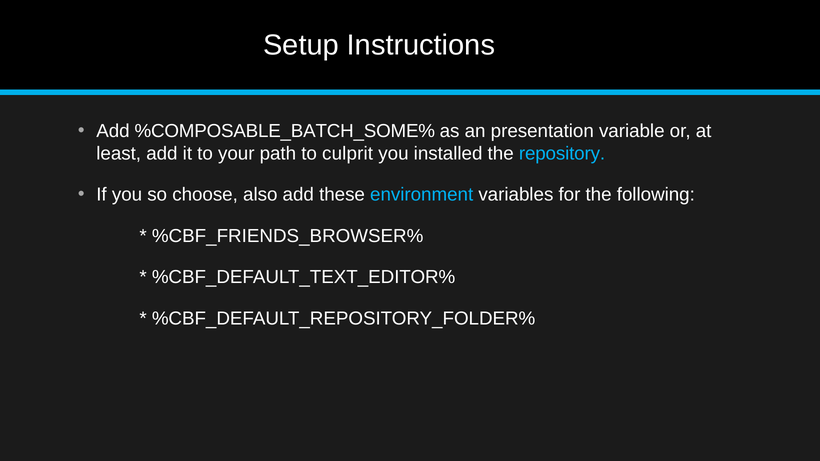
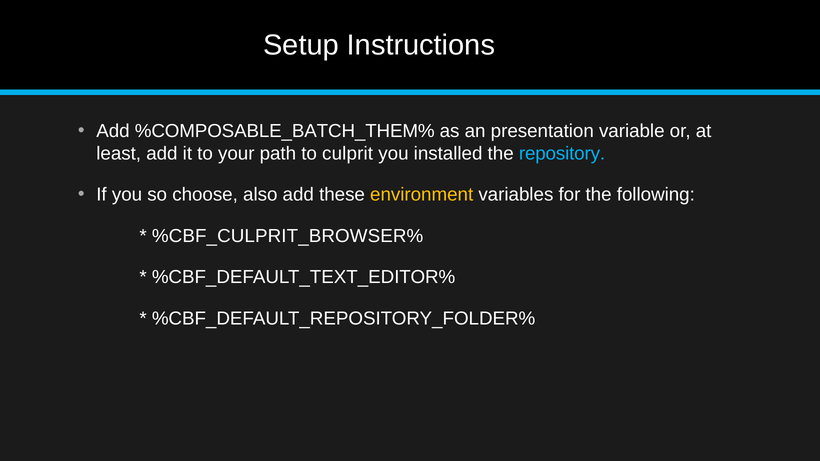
%COMPOSABLE_BATCH_SOME%: %COMPOSABLE_BATCH_SOME% -> %COMPOSABLE_BATCH_THEM%
environment colour: light blue -> yellow
%CBF_FRIENDS_BROWSER%: %CBF_FRIENDS_BROWSER% -> %CBF_CULPRIT_BROWSER%
